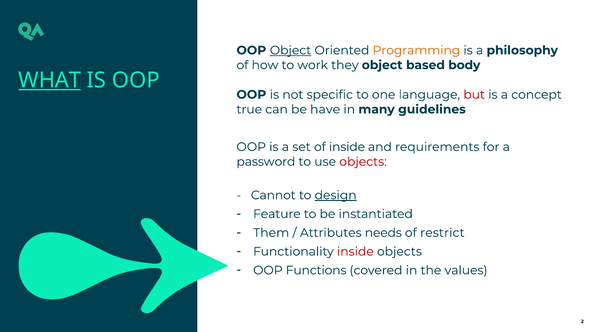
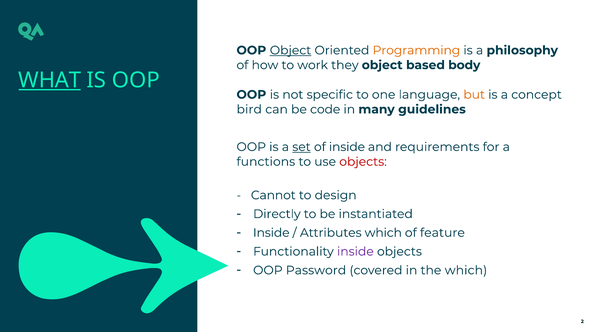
but colour: red -> orange
true: true -> bird
have: have -> code
set underline: none -> present
password: password -> functions
design underline: present -> none
Feature: Feature -> Directly
Them at (271, 233): Them -> Inside
Attributes needs: needs -> which
restrict: restrict -> feature
inside at (355, 252) colour: red -> purple
Functions: Functions -> Password
the values: values -> which
